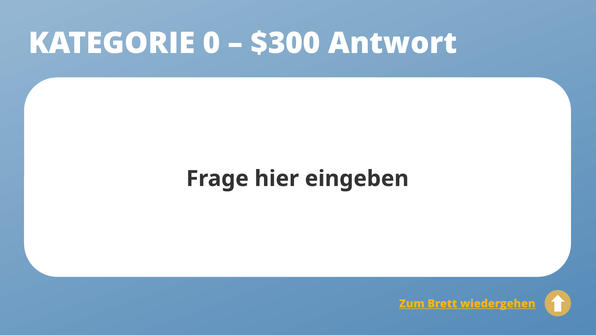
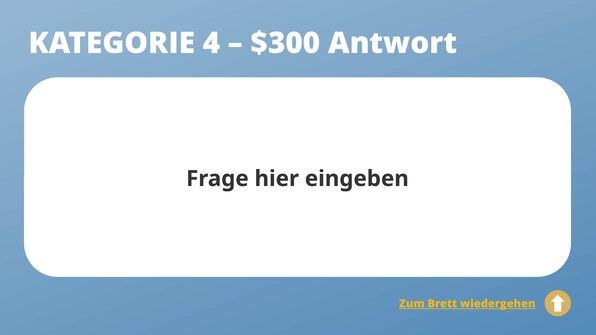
0: 0 -> 4
